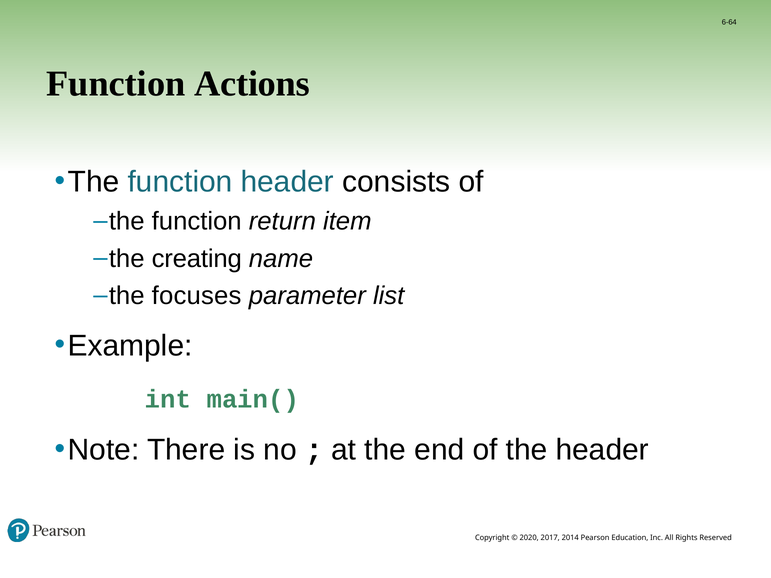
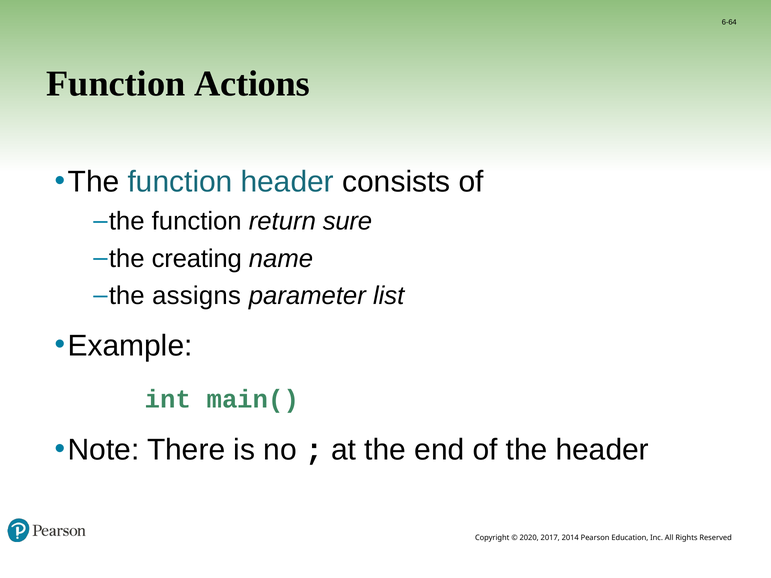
item: item -> sure
focuses: focuses -> assigns
